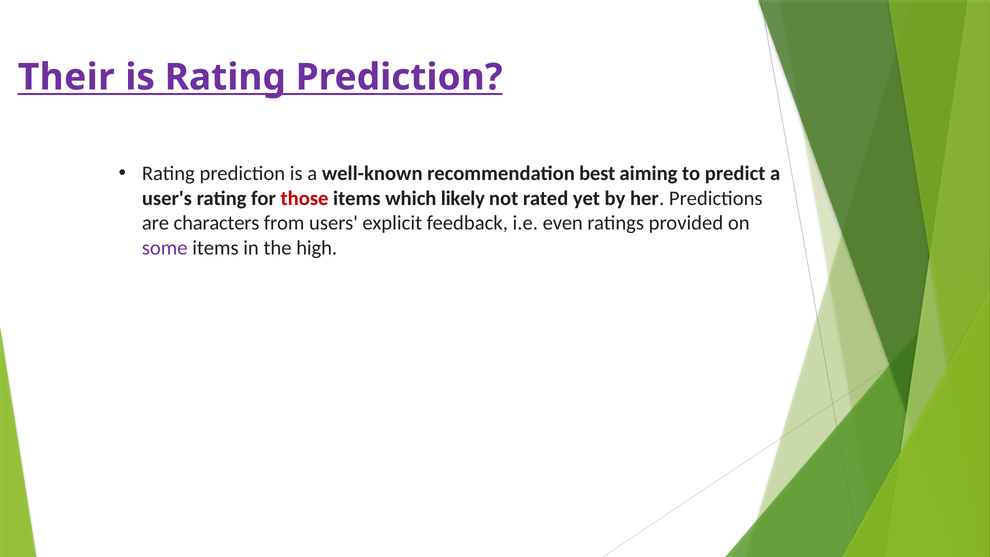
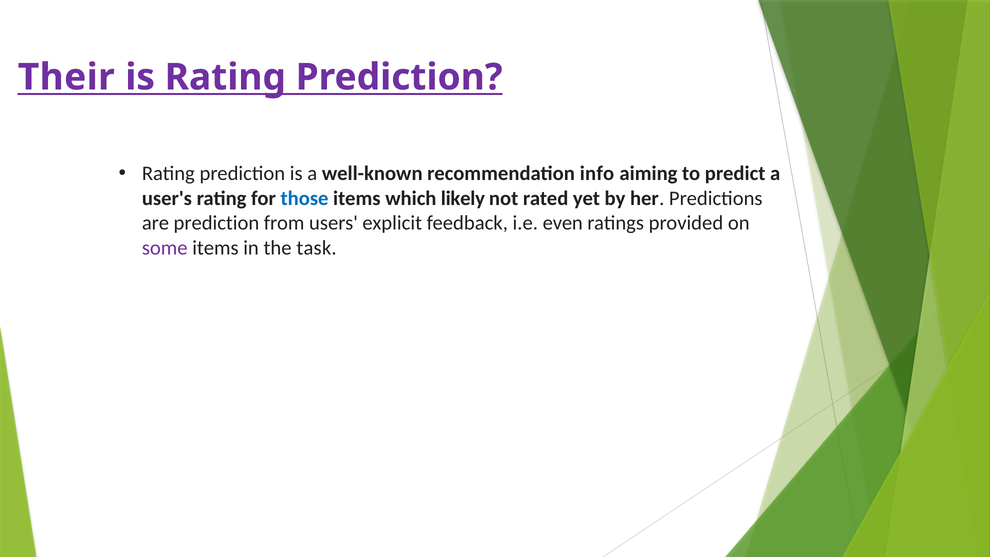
best: best -> info
those colour: red -> blue
are characters: characters -> prediction
high: high -> task
